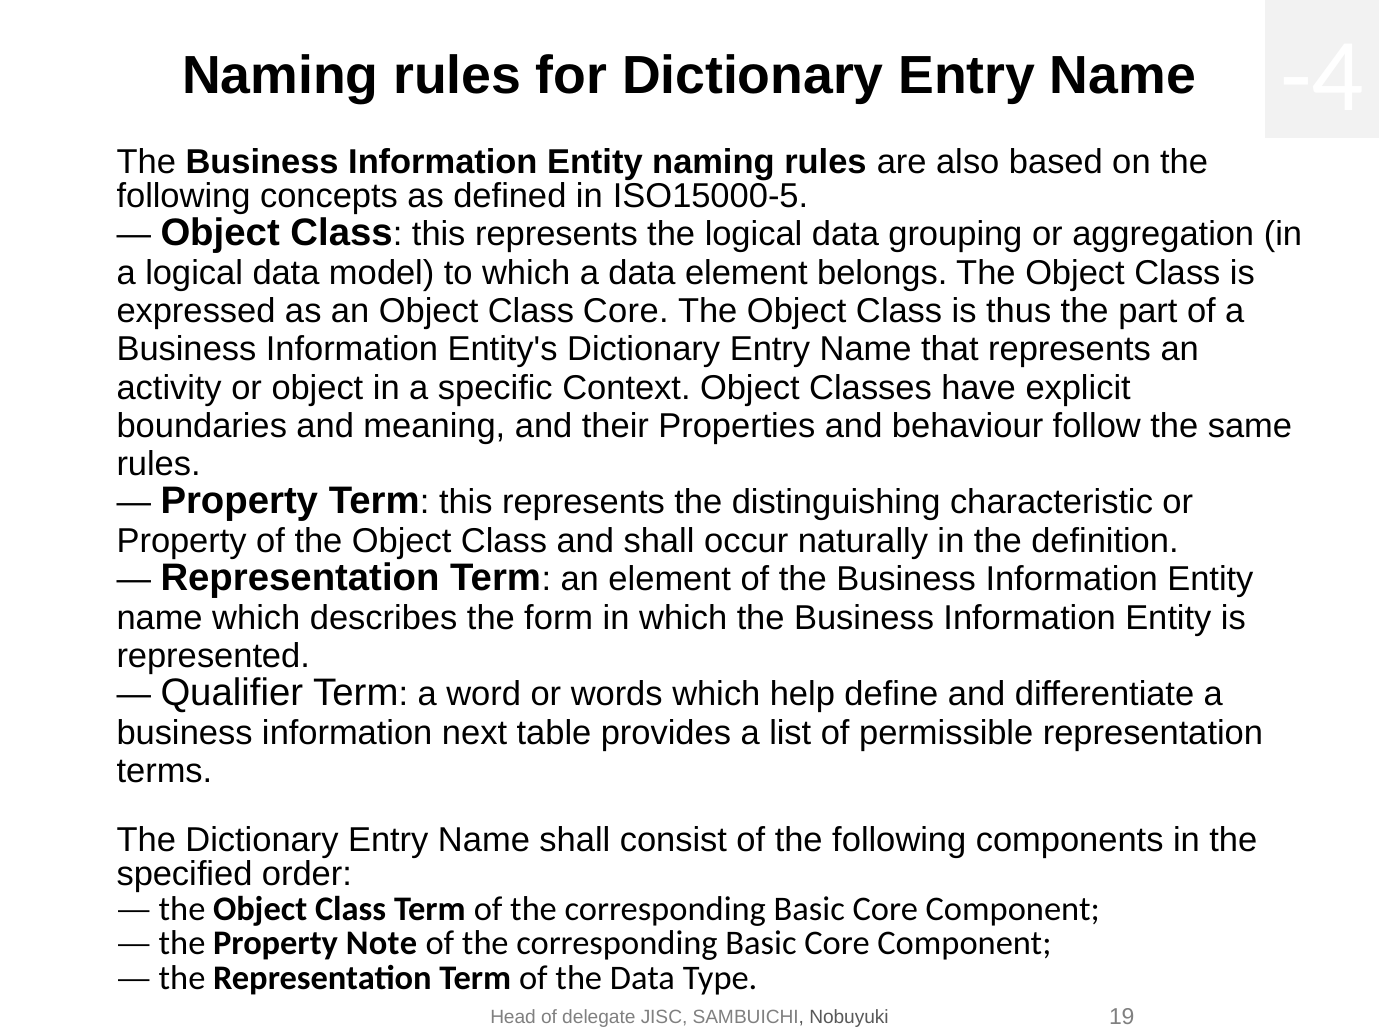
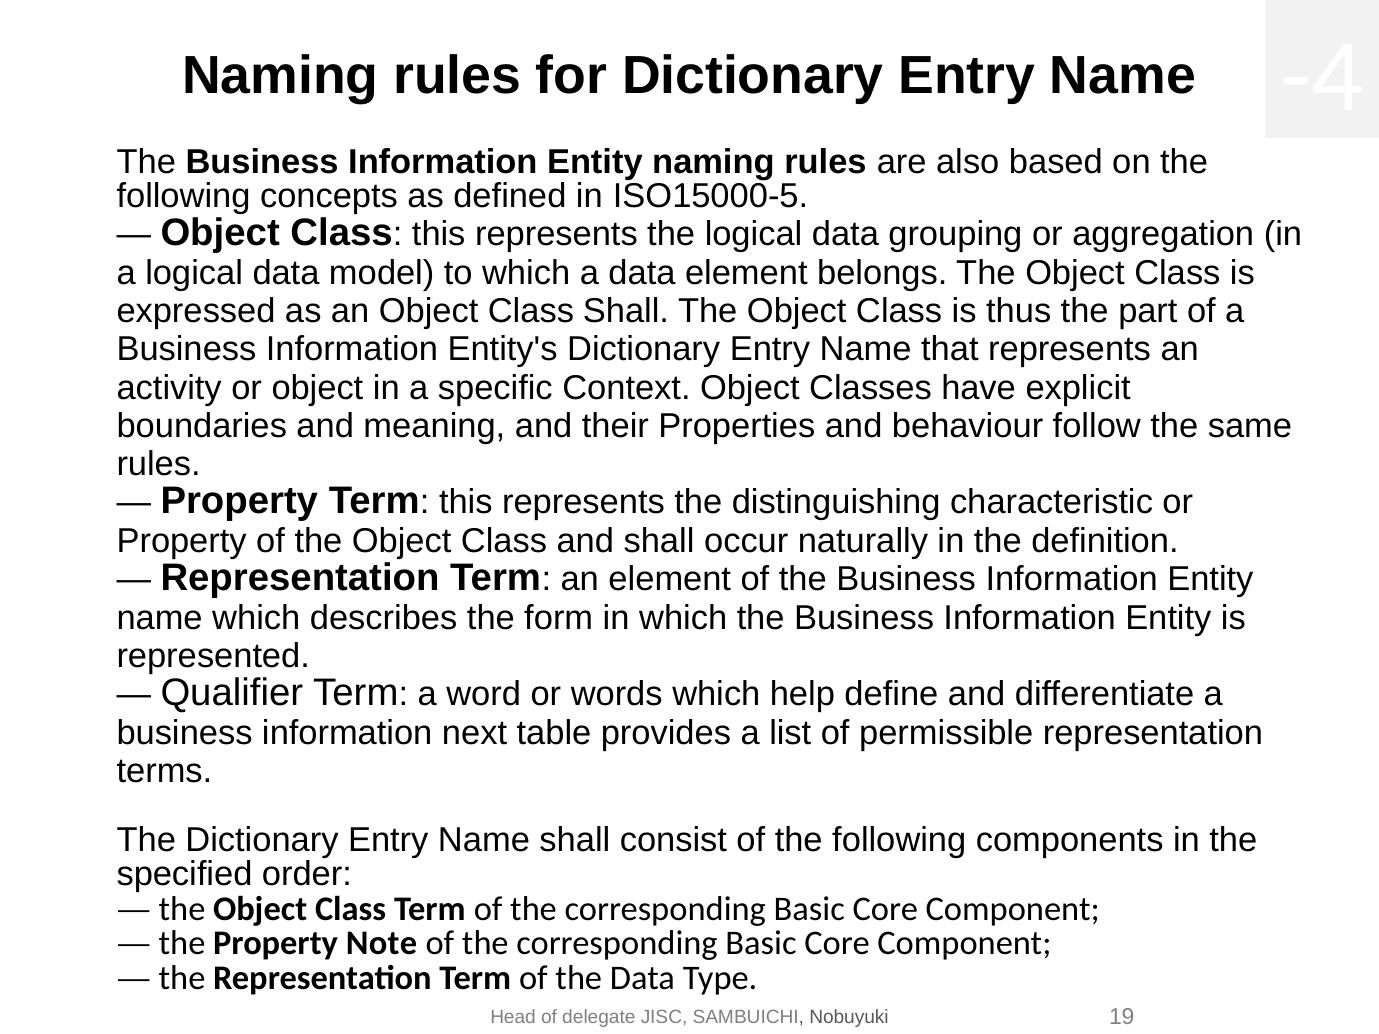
Class Core: Core -> Shall
